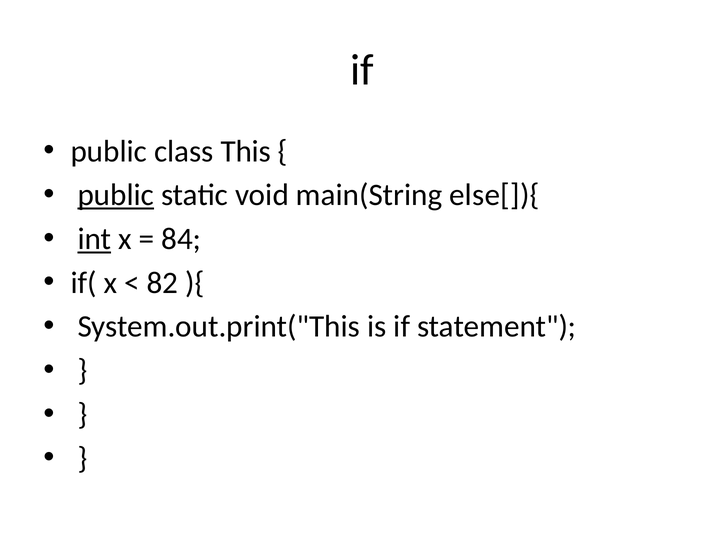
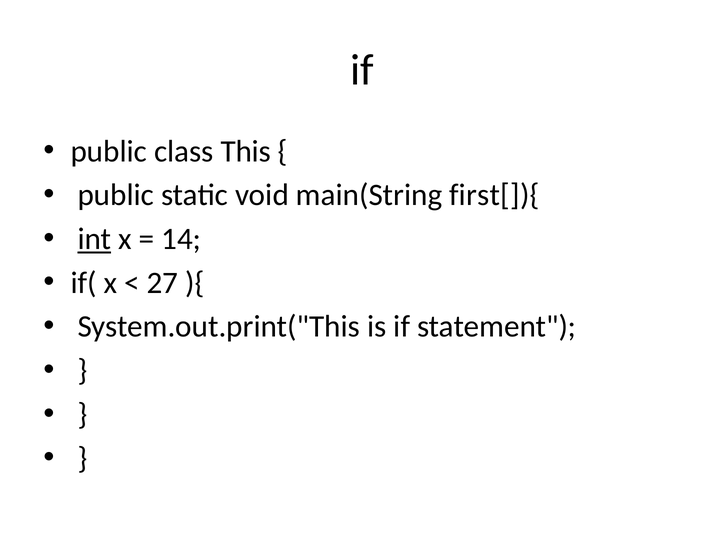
public at (116, 195) underline: present -> none
else[]){: else[]){ -> first[]){
84: 84 -> 14
82: 82 -> 27
